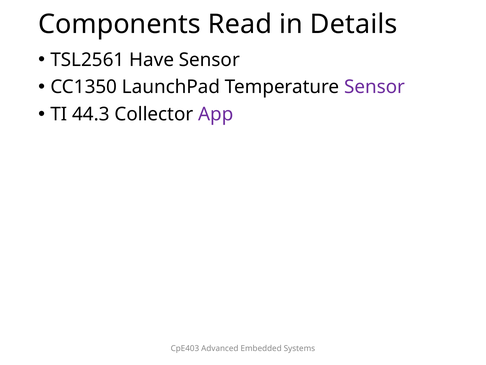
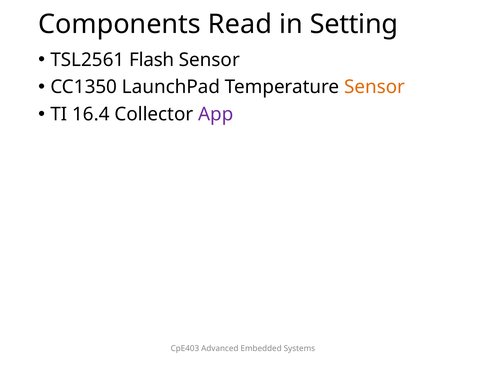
Details: Details -> Setting
Have: Have -> Flash
Sensor at (375, 87) colour: purple -> orange
44.3: 44.3 -> 16.4
